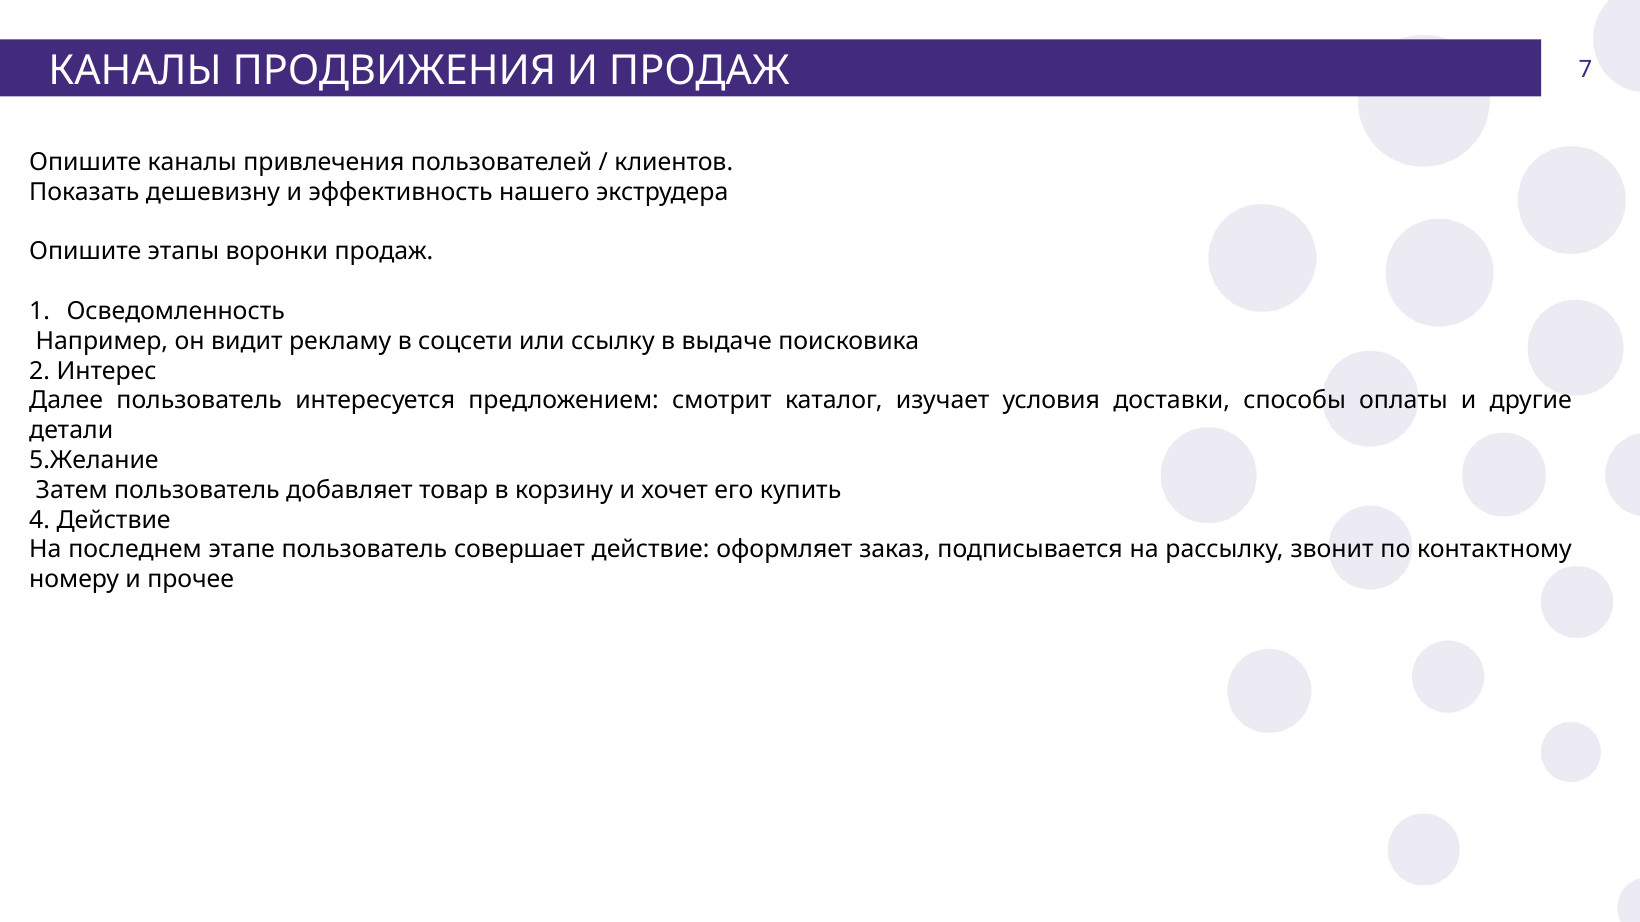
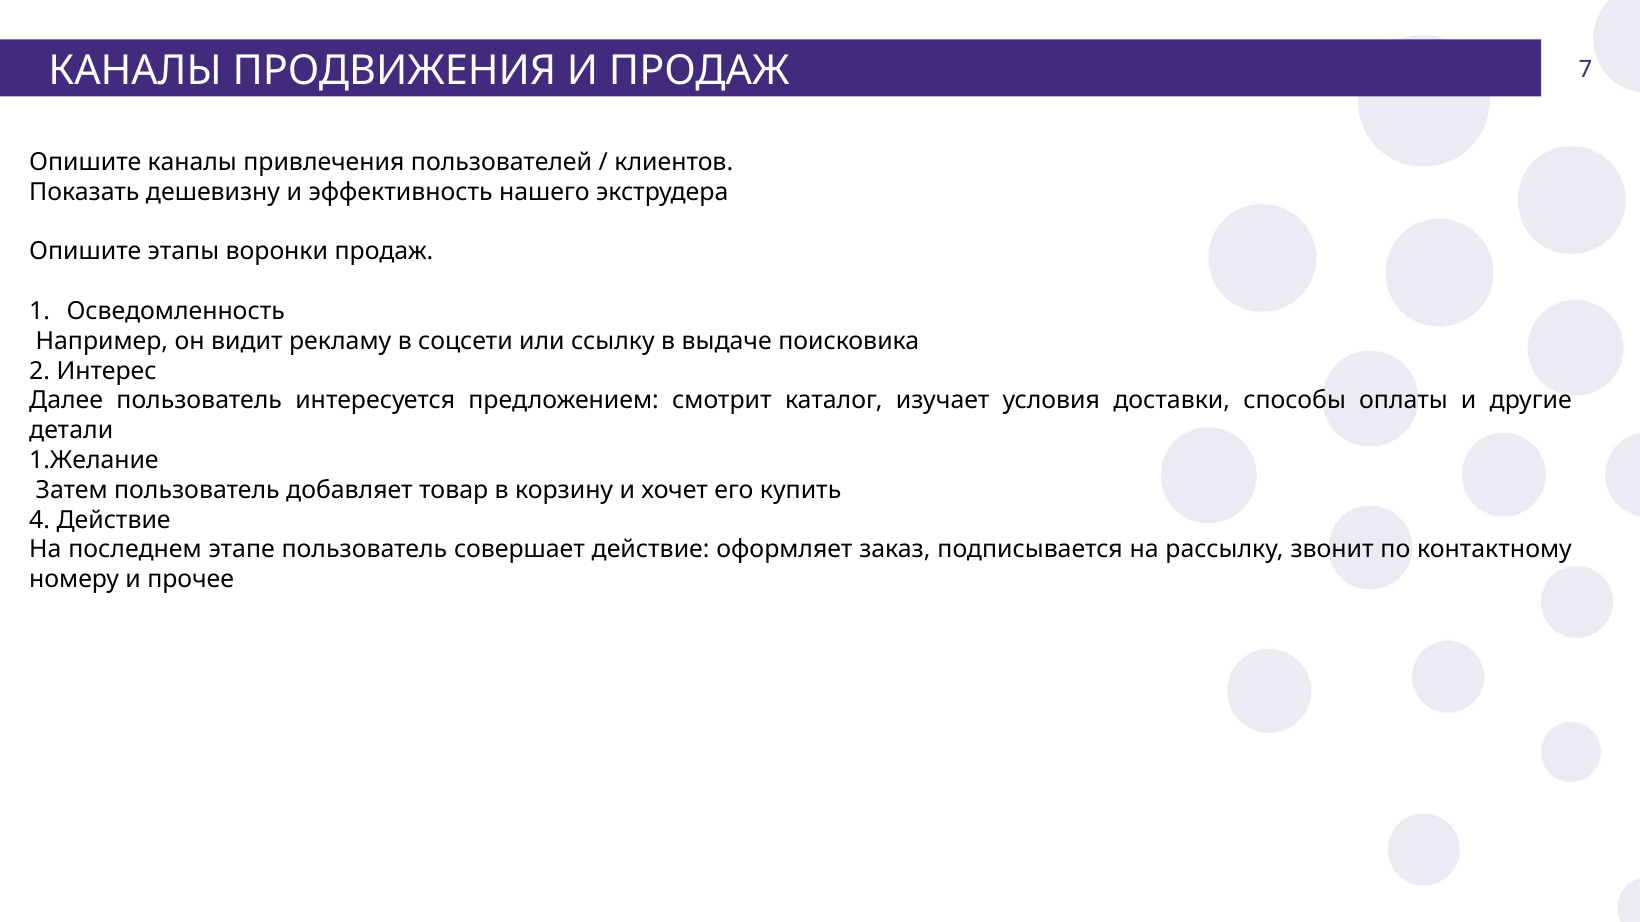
5.Желание: 5.Желание -> 1.Желание
